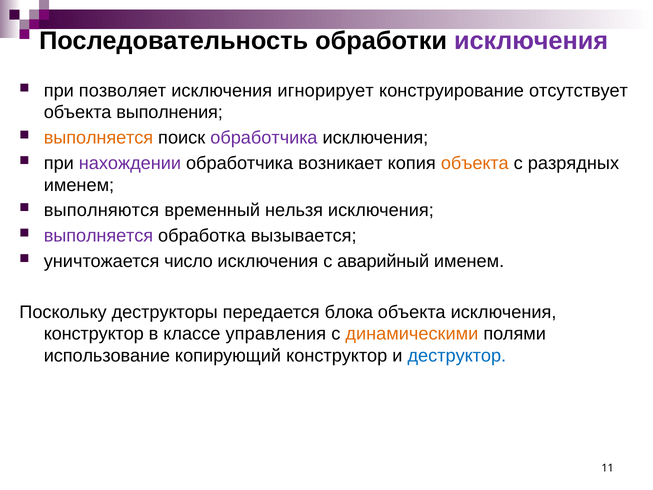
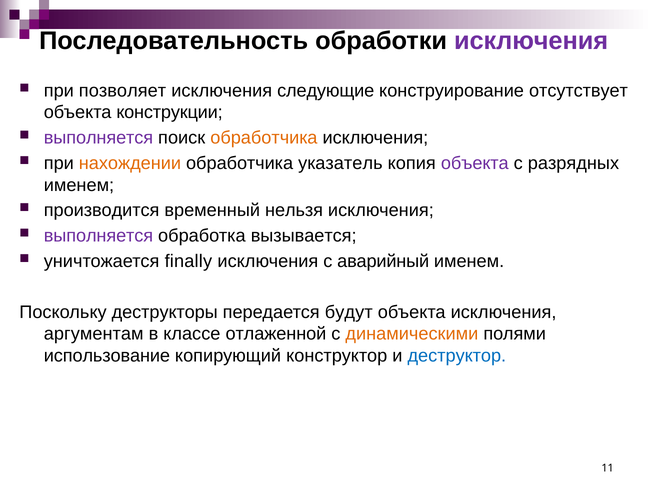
игнорирует: игнорирует -> следующие
выполнения: выполнения -> конструкции
выполняется at (98, 138) colour: orange -> purple
обработчика at (264, 138) colour: purple -> orange
нахождении colour: purple -> orange
возникает: возникает -> указатель
объекта at (475, 163) colour: orange -> purple
выполняются: выполняются -> производится
число: число -> finally
блока: блока -> будут
конструктор at (94, 334): конструктор -> аргументам
управления: управления -> отлаженной
